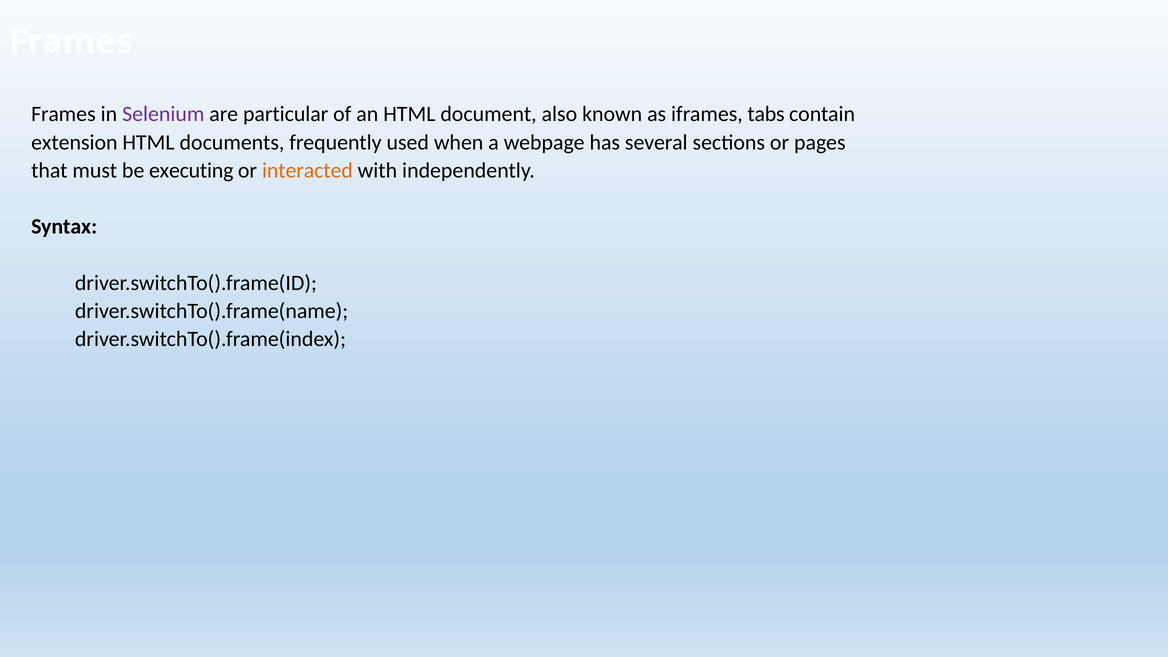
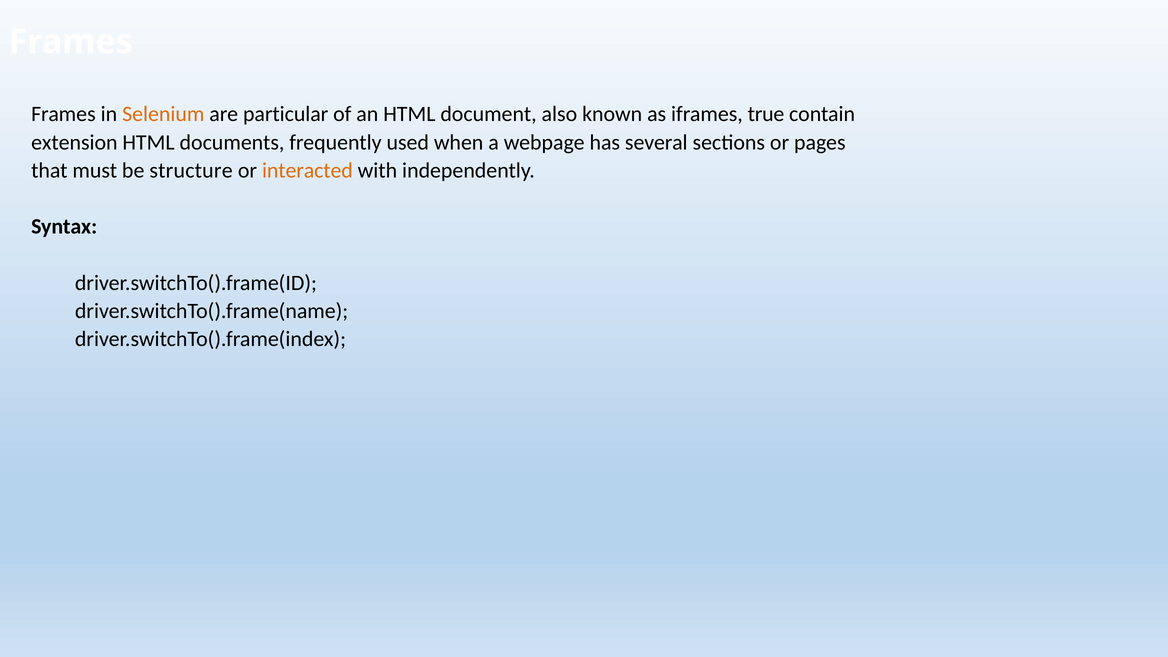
Selenium colour: purple -> orange
tabs: tabs -> true
executing: executing -> structure
